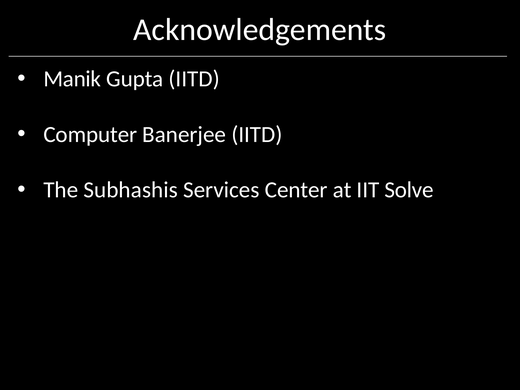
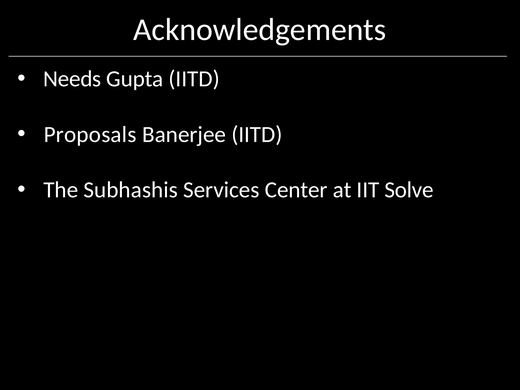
Manik: Manik -> Needs
Computer: Computer -> Proposals
